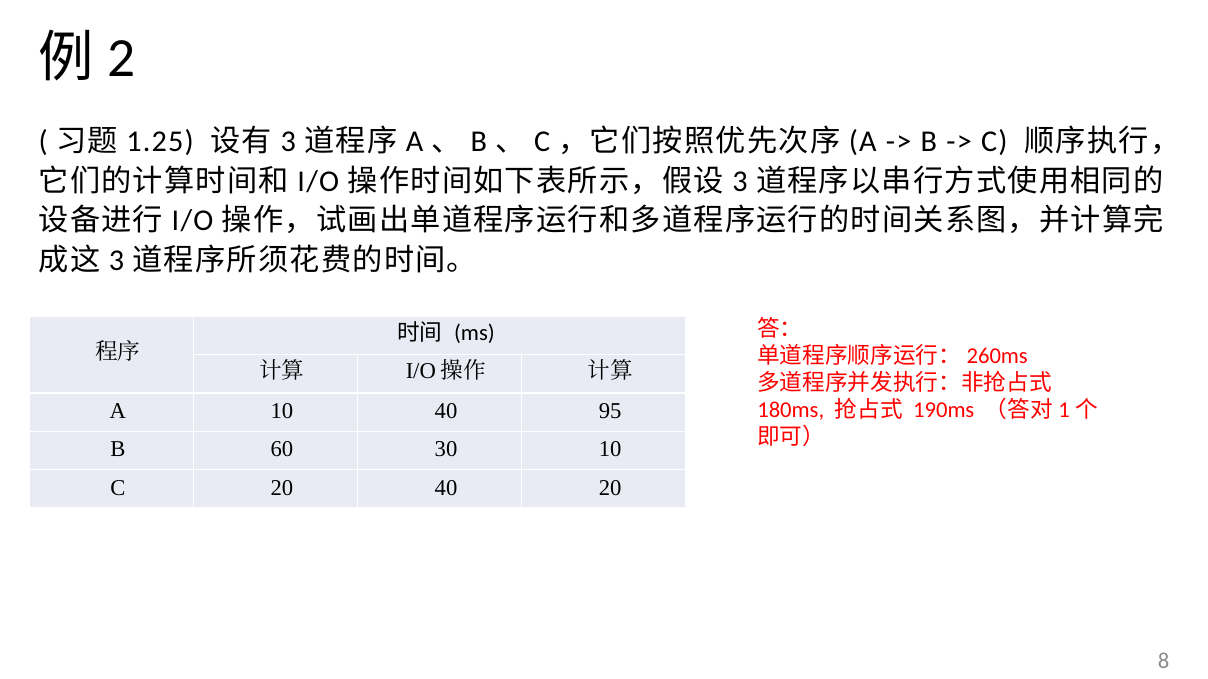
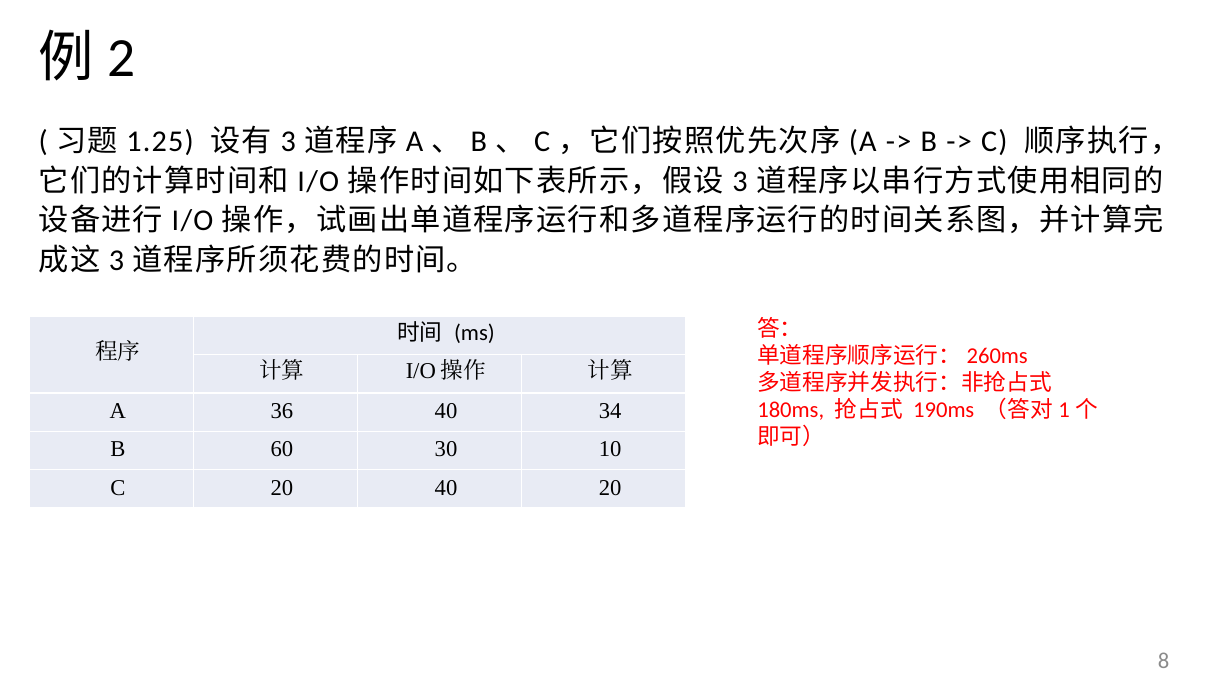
A 10: 10 -> 36
95: 95 -> 34
